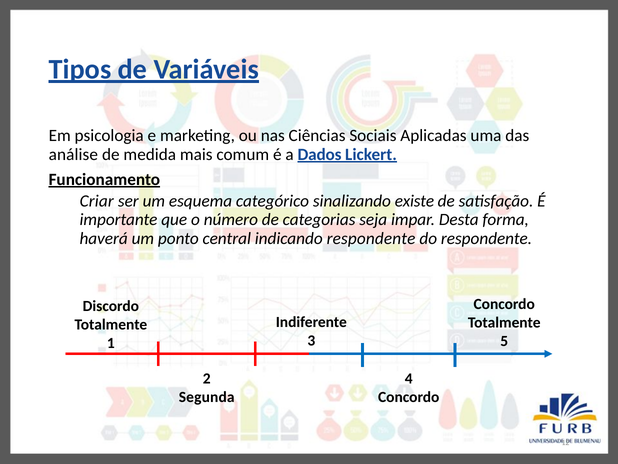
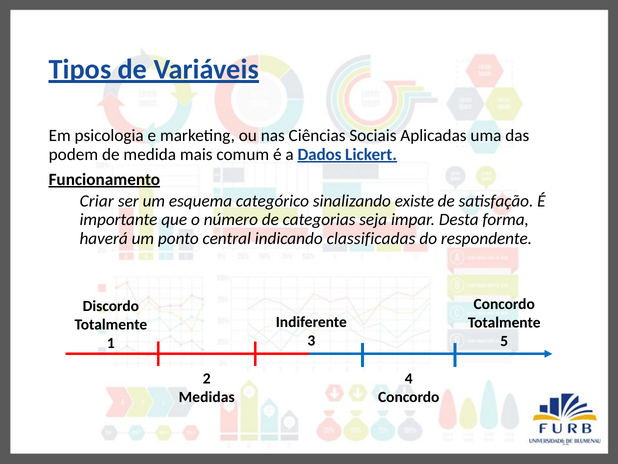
análise: análise -> podem
indicando respondente: respondente -> classificadas
Segunda: Segunda -> Medidas
